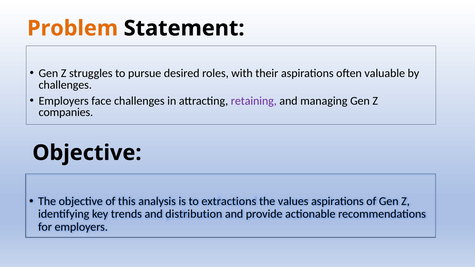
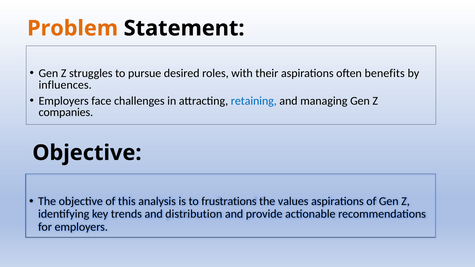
valuable: valuable -> benefits
challenges at (65, 85): challenges -> influences
retaining colour: purple -> blue
extractions: extractions -> frustrations
